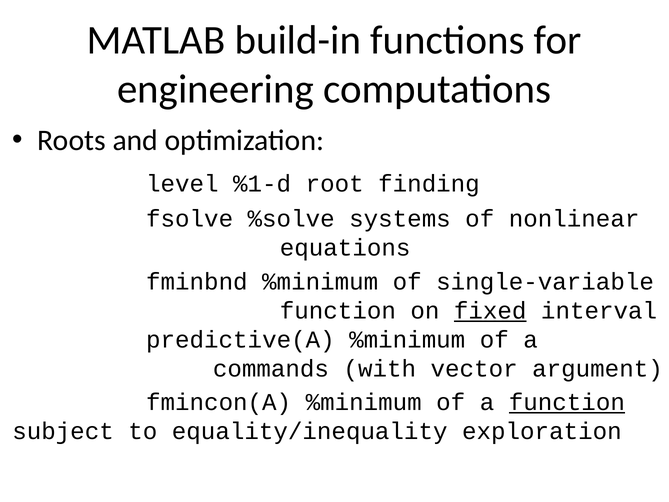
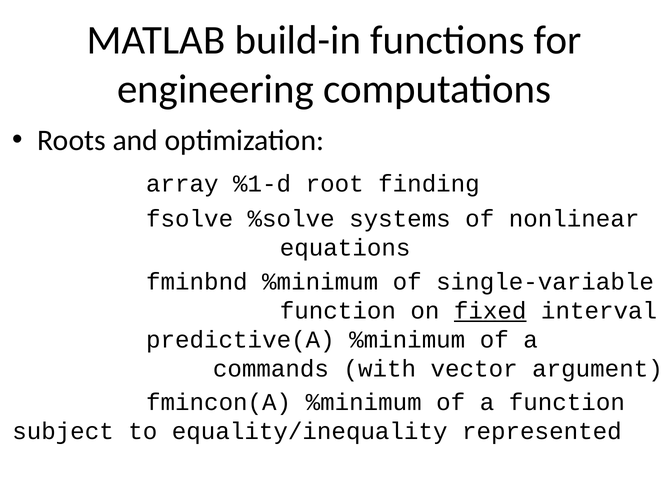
level: level -> array
function at (567, 402) underline: present -> none
exploration: exploration -> represented
